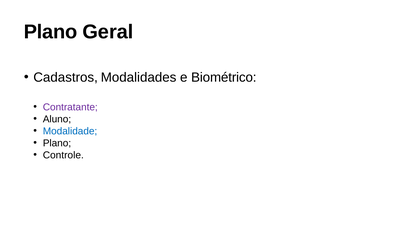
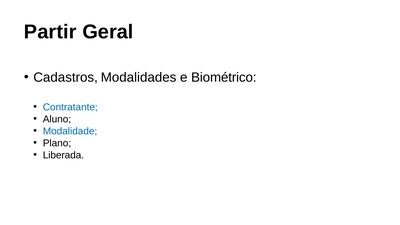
Plano at (50, 32): Plano -> Partir
Contratante colour: purple -> blue
Controle: Controle -> Liberada
